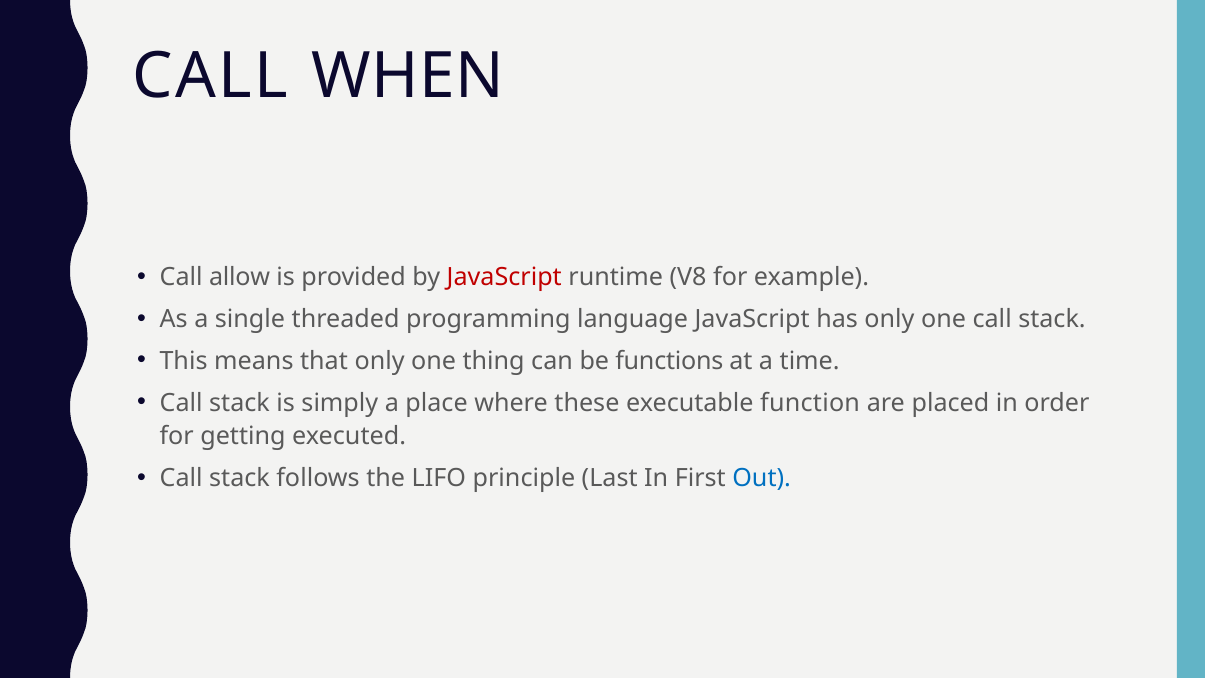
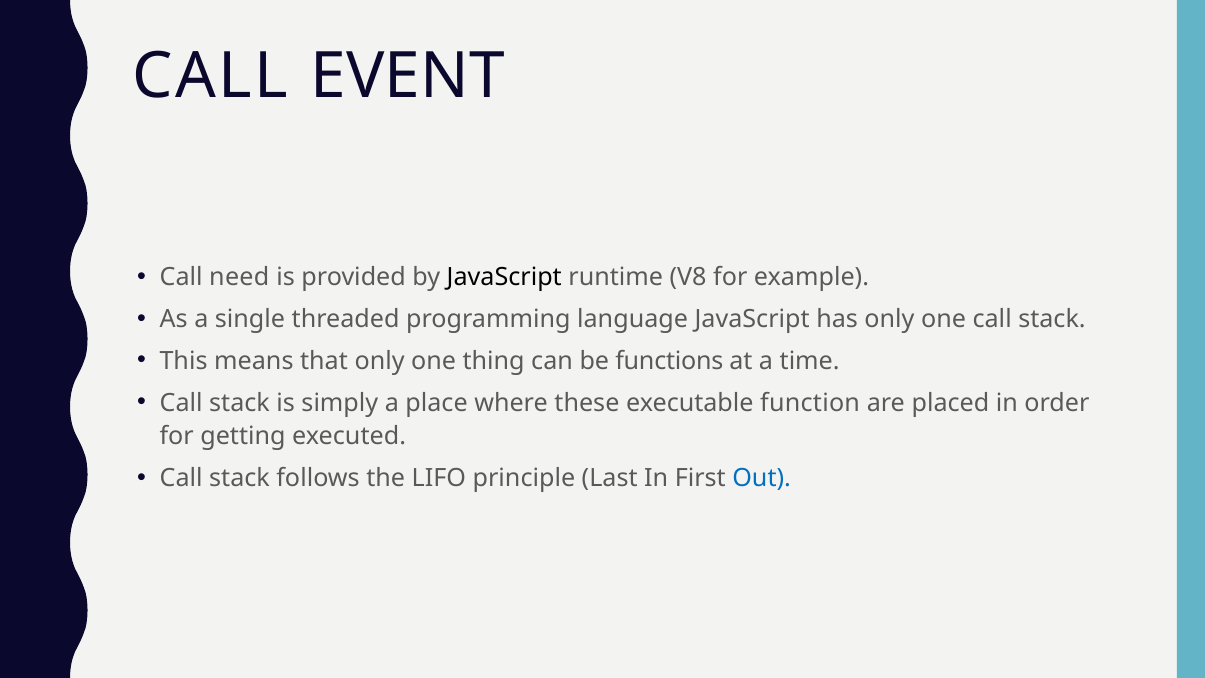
WHEN: WHEN -> EVENT
allow: allow -> need
JavaScript at (504, 277) colour: red -> black
